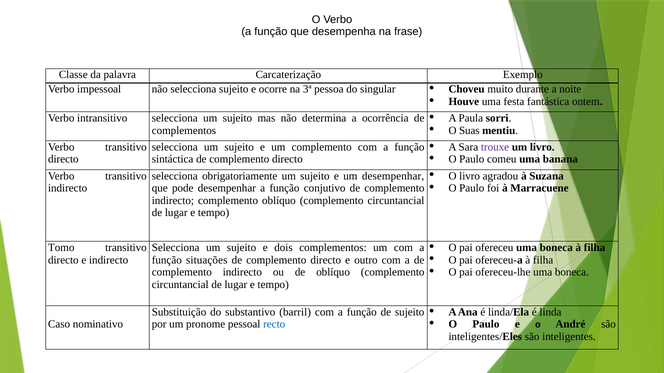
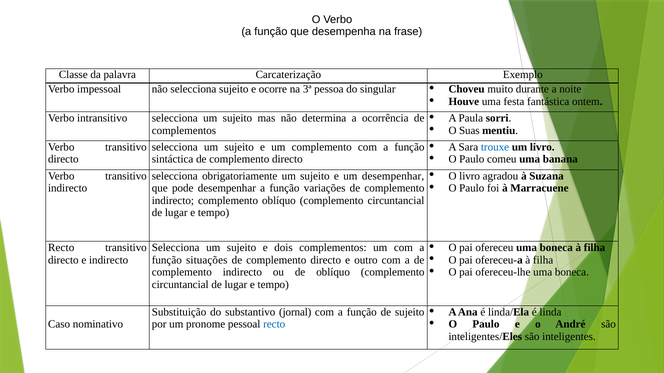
trouxe colour: purple -> blue
conjutivo: conjutivo -> variações
Tomo at (61, 248): Tomo -> Recto
barril: barril -> jornal
